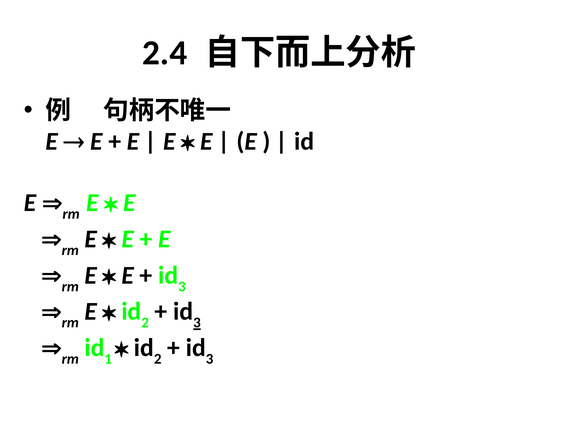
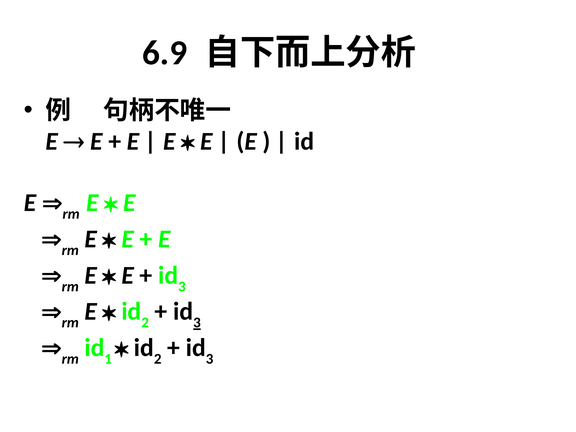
2.4: 2.4 -> 6.9
